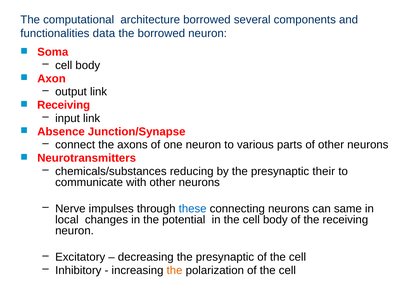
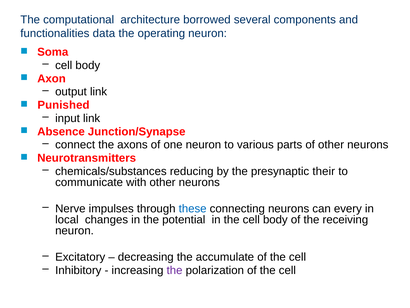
the borrowed: borrowed -> operating
Receiving at (64, 105): Receiving -> Punished
same: same -> every
decreasing the presynaptic: presynaptic -> accumulate
the at (175, 270) colour: orange -> purple
